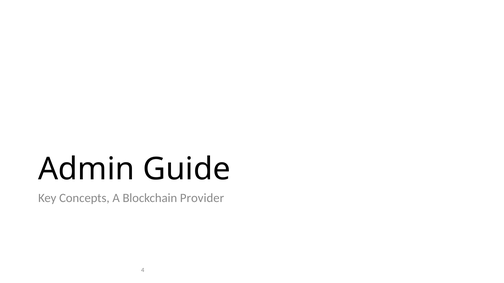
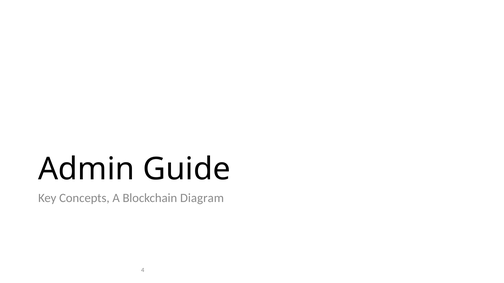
Provider: Provider -> Diagram
